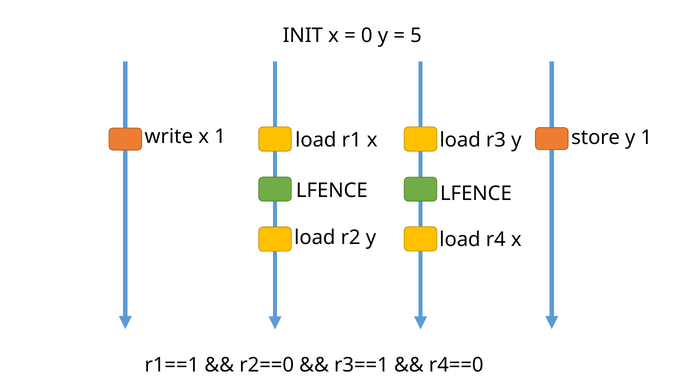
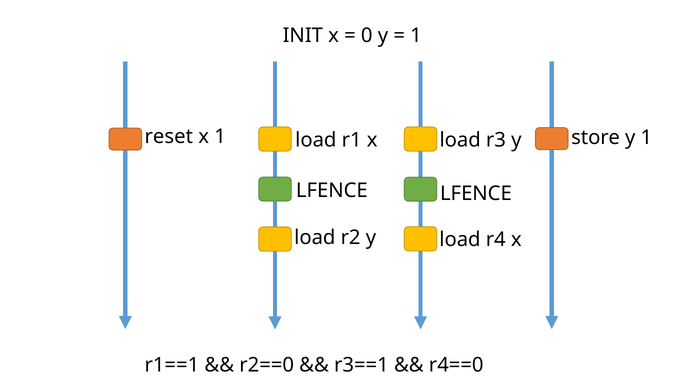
5 at (416, 36): 5 -> 1
write: write -> reset
